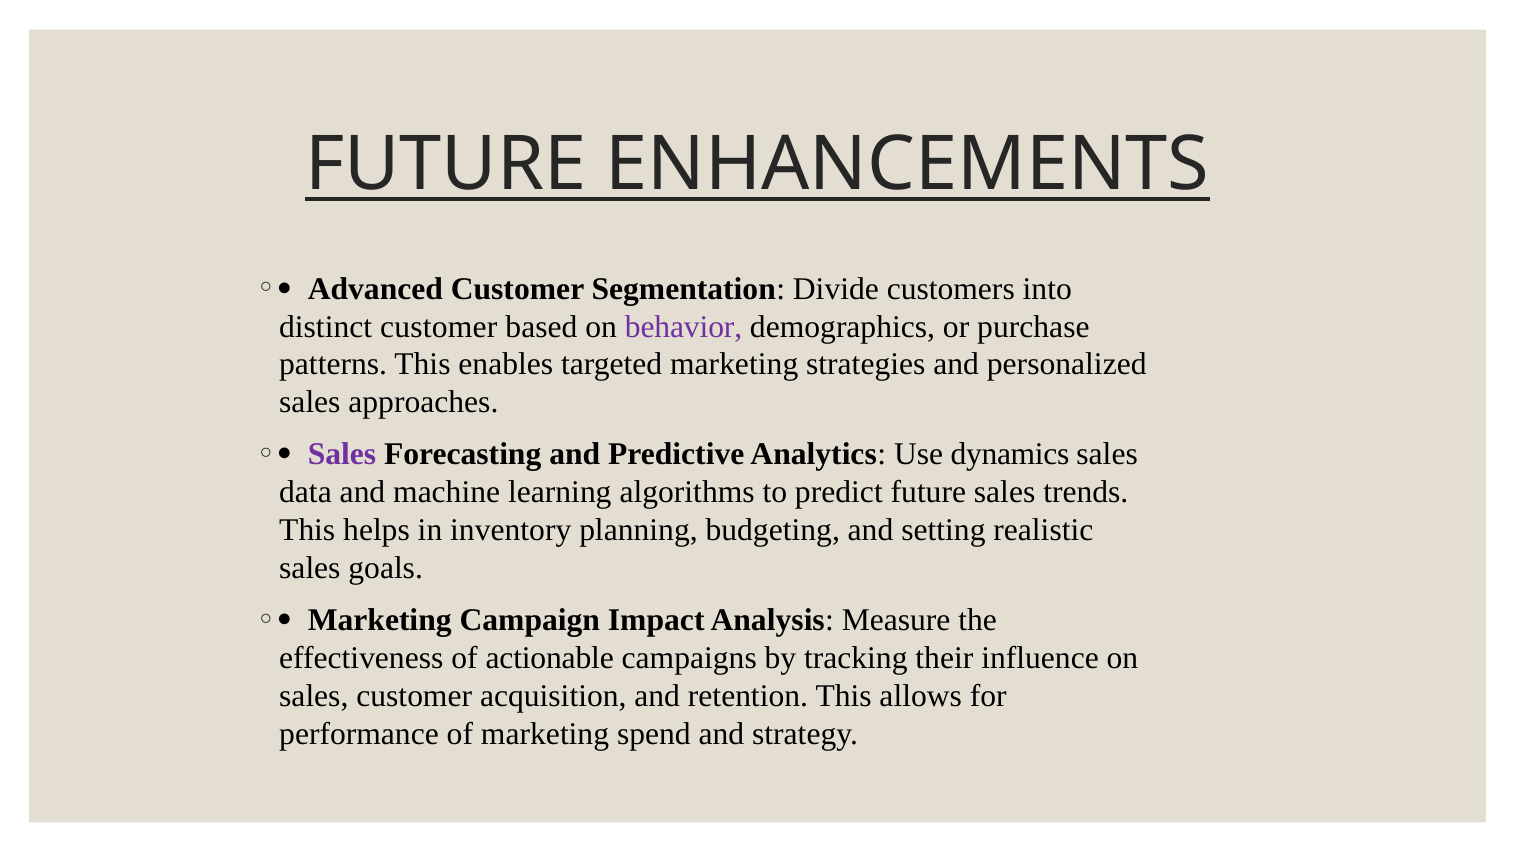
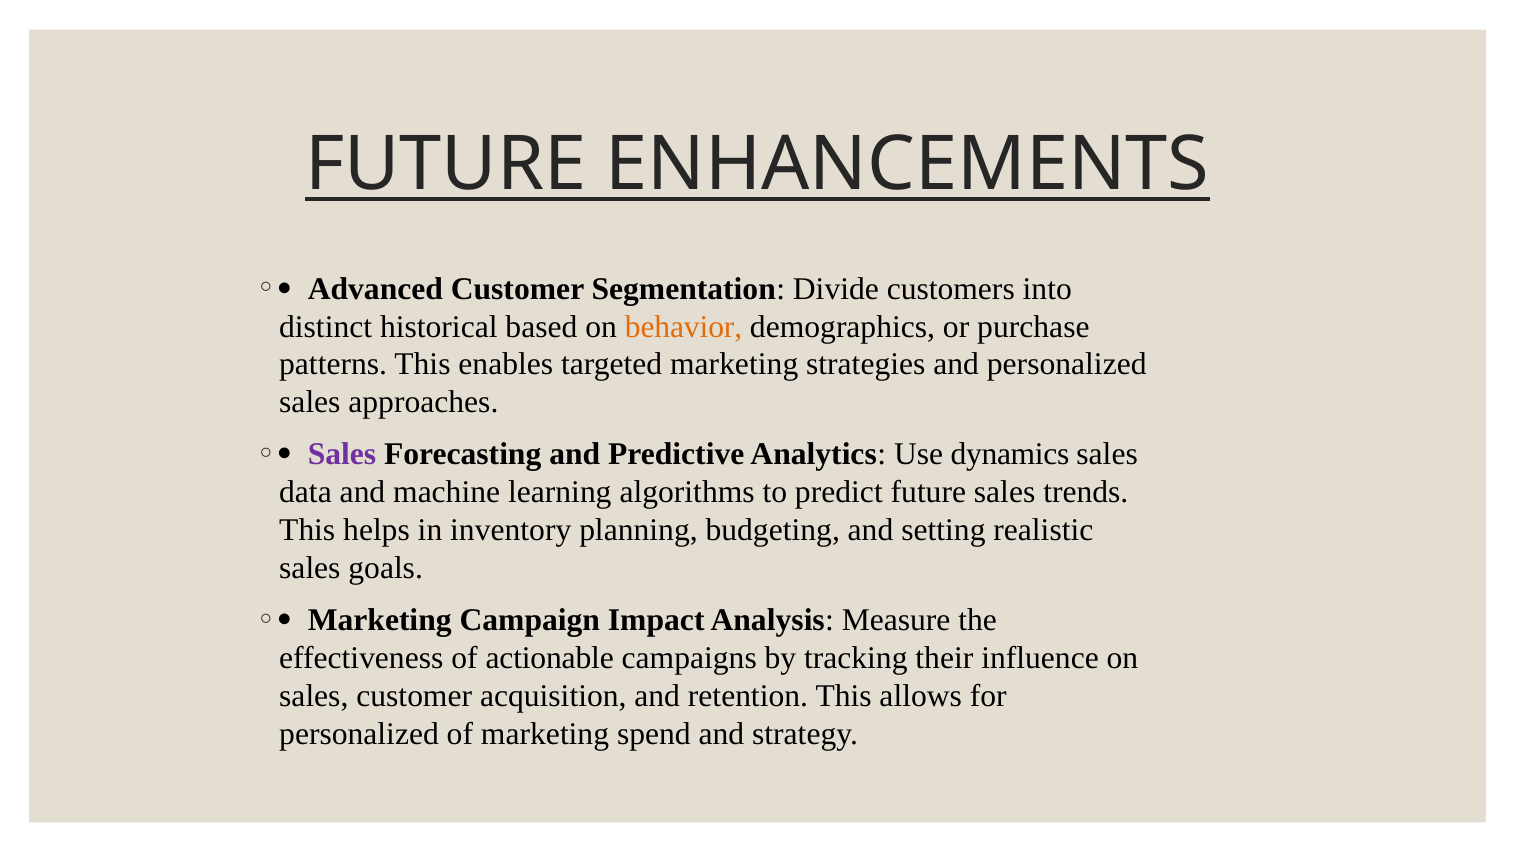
distinct customer: customer -> historical
behavior colour: purple -> orange
performance at (359, 734): performance -> personalized
